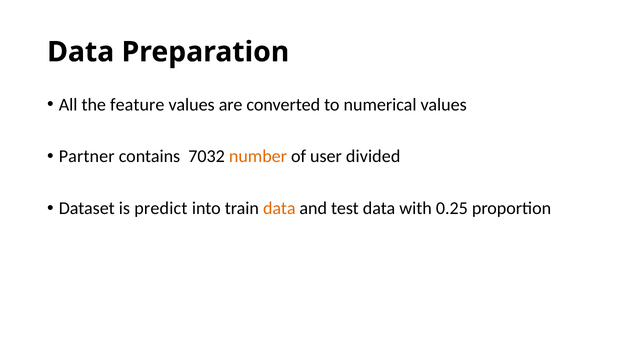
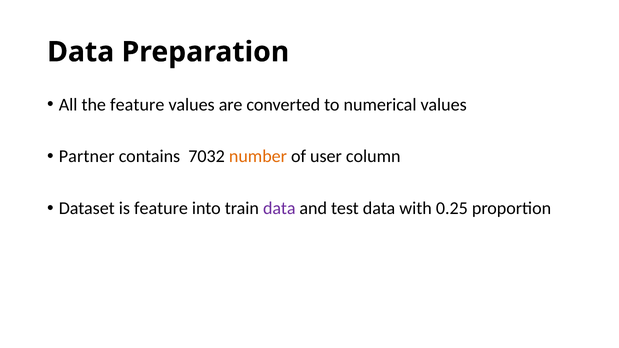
divided: divided -> column
is predict: predict -> feature
data at (279, 208) colour: orange -> purple
